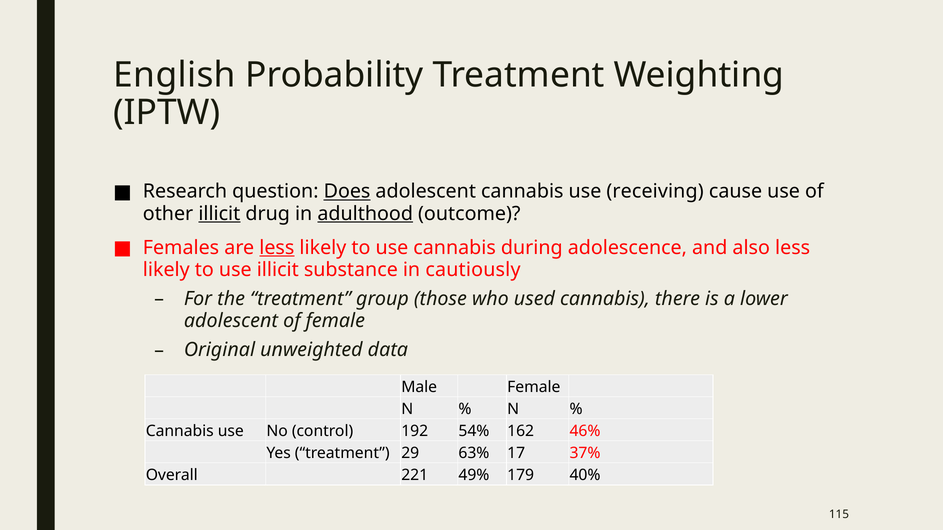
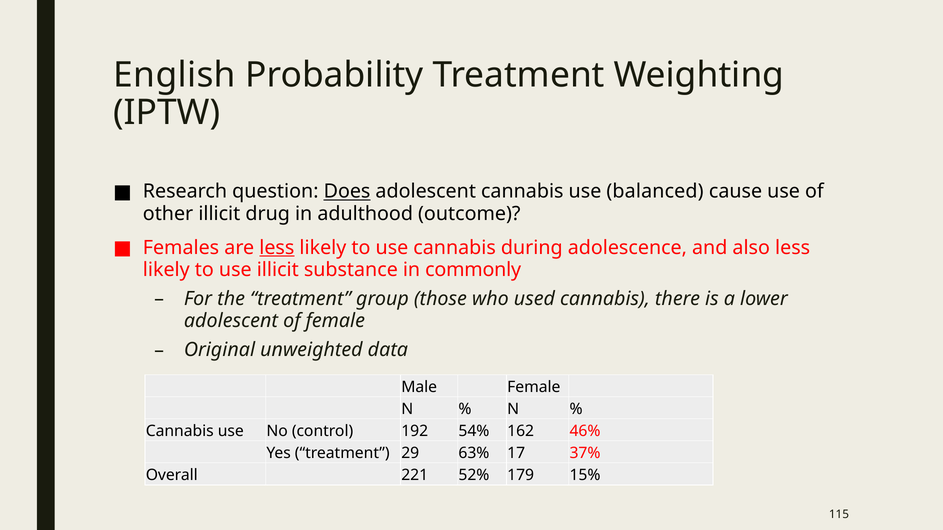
receiving: receiving -> balanced
illicit at (219, 214) underline: present -> none
adulthood underline: present -> none
cautiously: cautiously -> commonly
49%: 49% -> 52%
40%: 40% -> 15%
